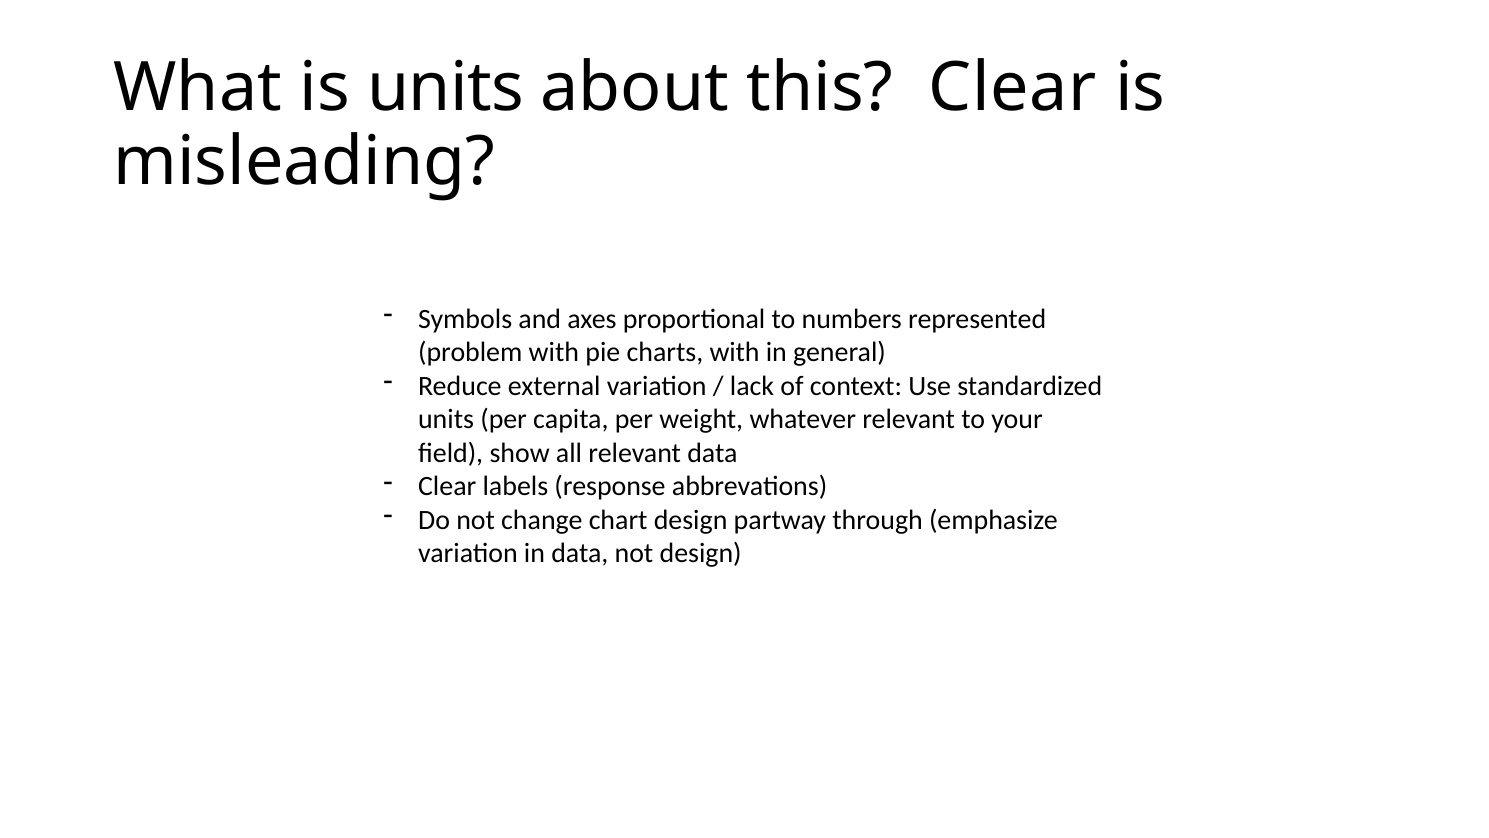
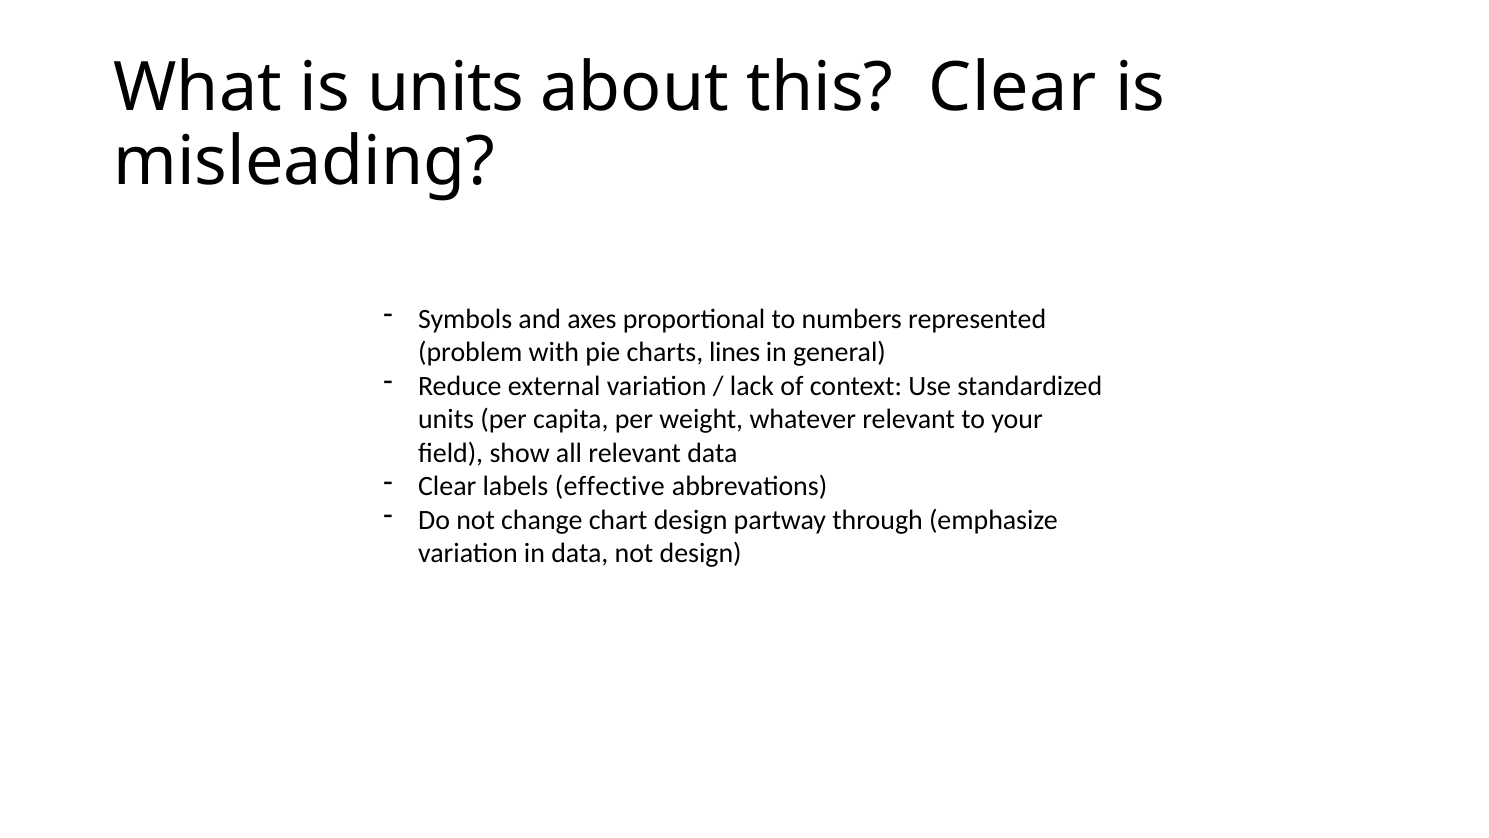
charts with: with -> lines
response: response -> effective
